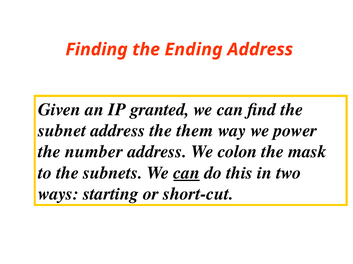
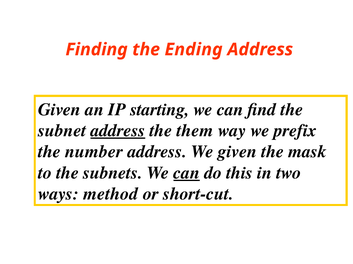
granted: granted -> starting
address at (118, 131) underline: none -> present
power: power -> prefix
We colon: colon -> given
starting: starting -> method
